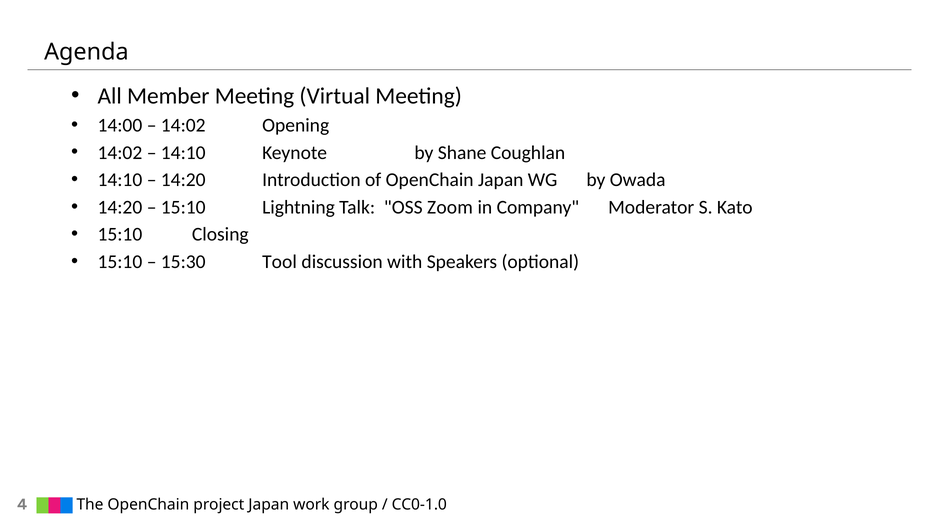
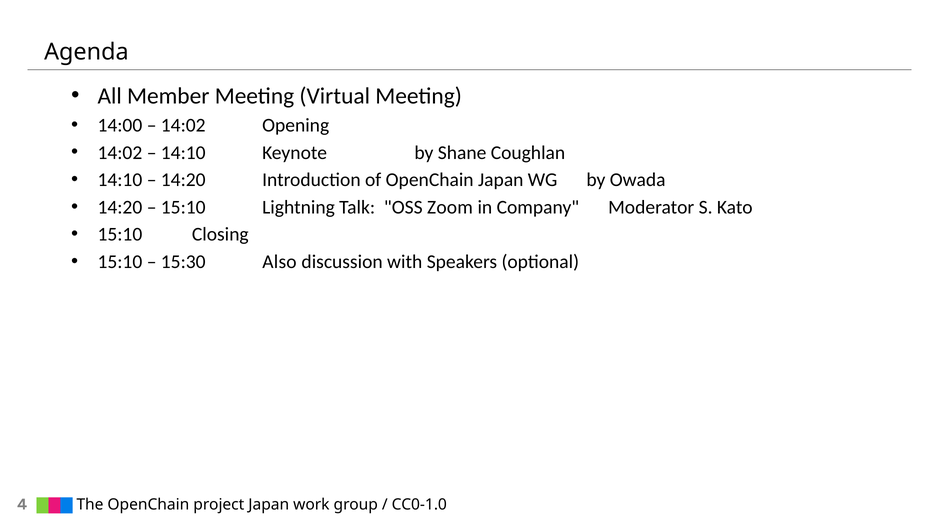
Tool: Tool -> Also
